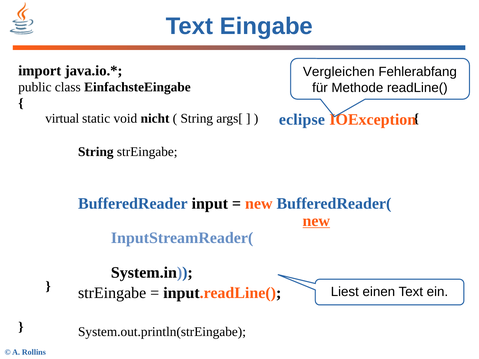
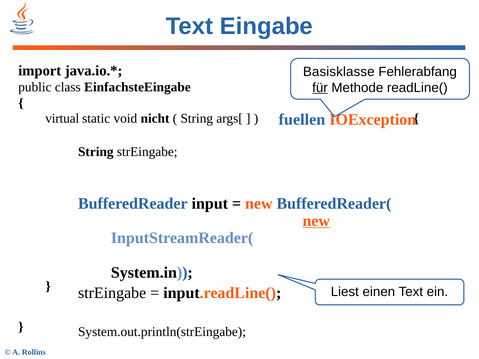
Vergleichen: Vergleichen -> Basisklasse
für underline: none -> present
eclipse: eclipse -> fuellen
